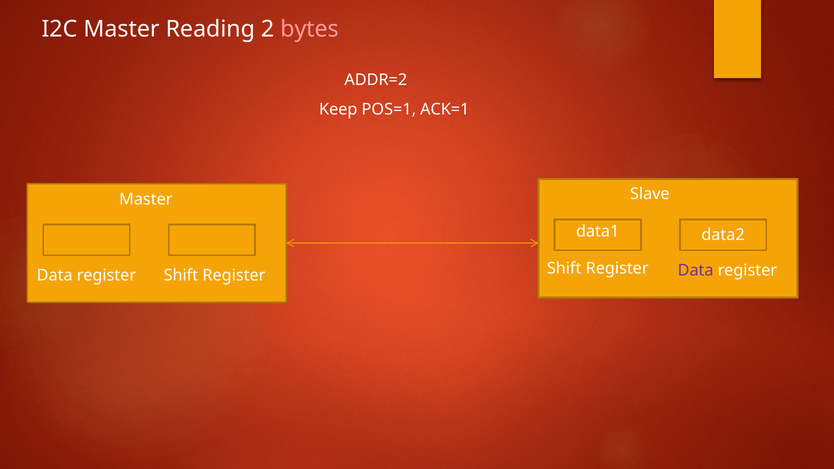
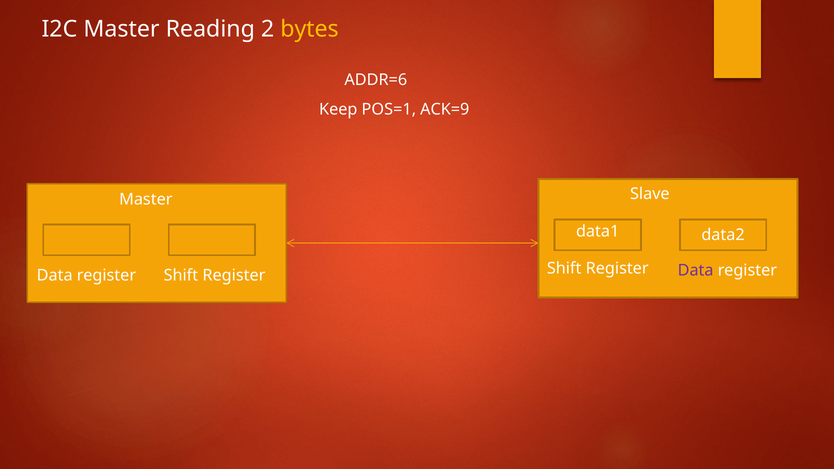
bytes colour: pink -> yellow
ADDR=2: ADDR=2 -> ADDR=6
ACK=1: ACK=1 -> ACK=9
